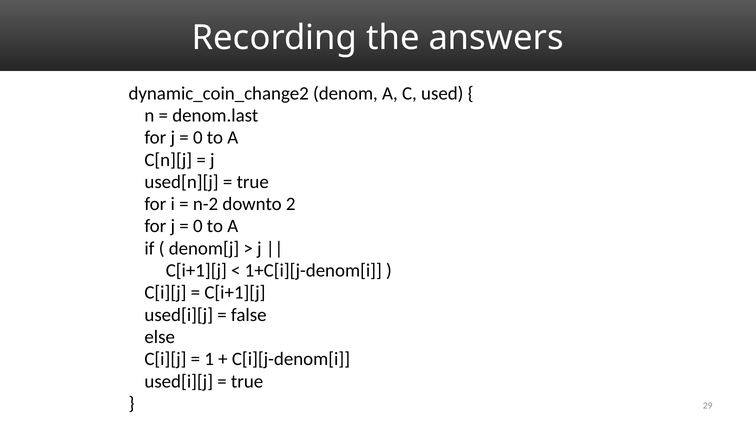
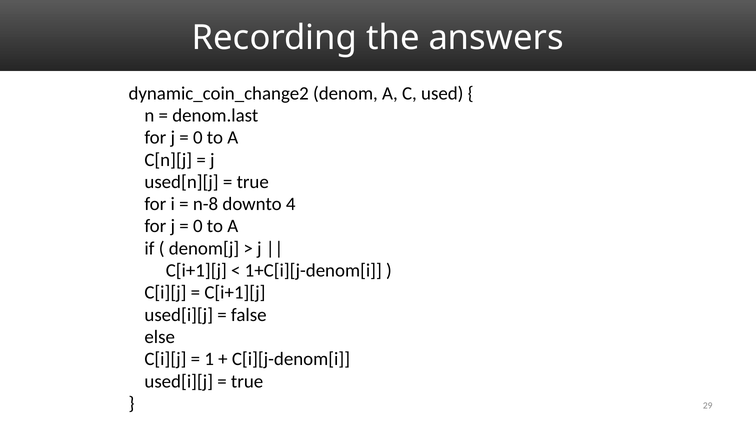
n-2: n-2 -> n-8
2: 2 -> 4
